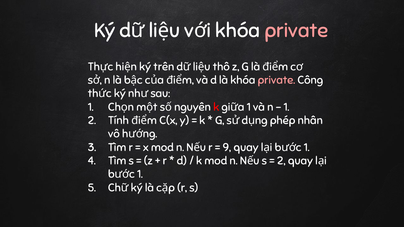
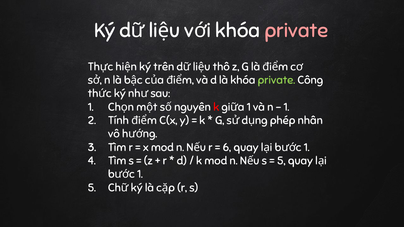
private at (276, 80) colour: pink -> light green
9: 9 -> 6
2 at (281, 161): 2 -> 5
